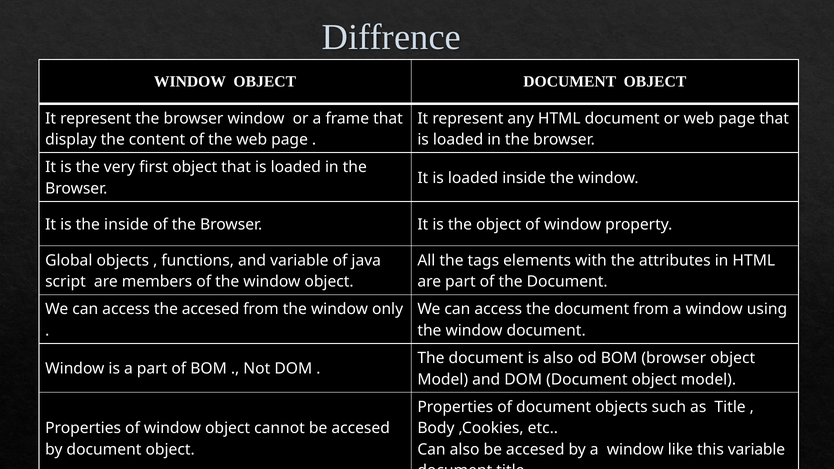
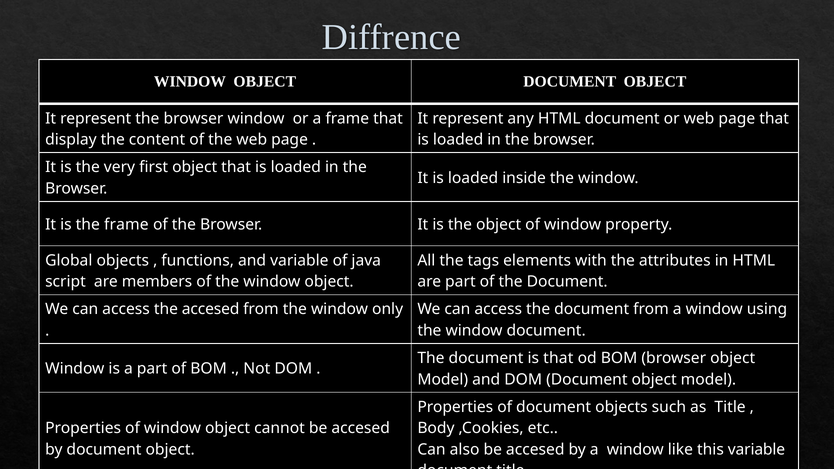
the inside: inside -> frame
is also: also -> that
